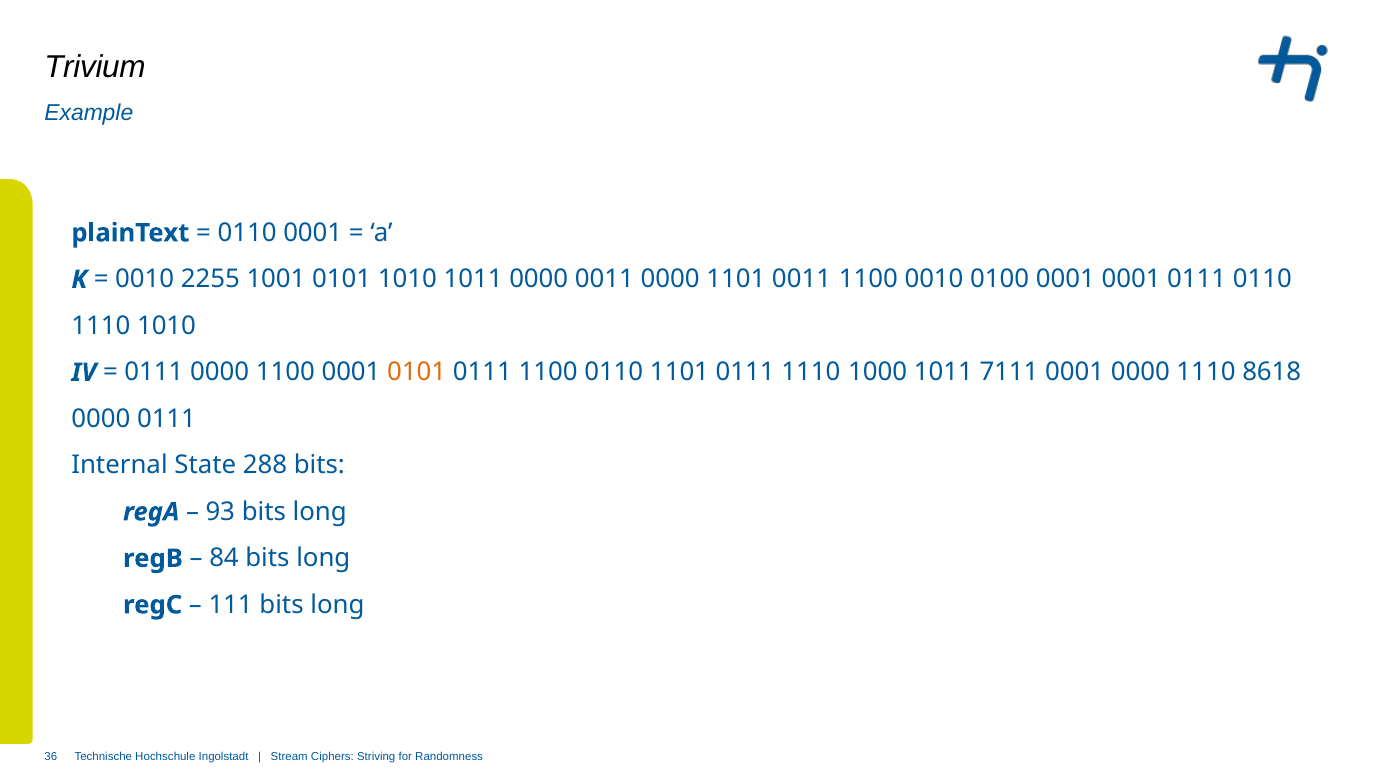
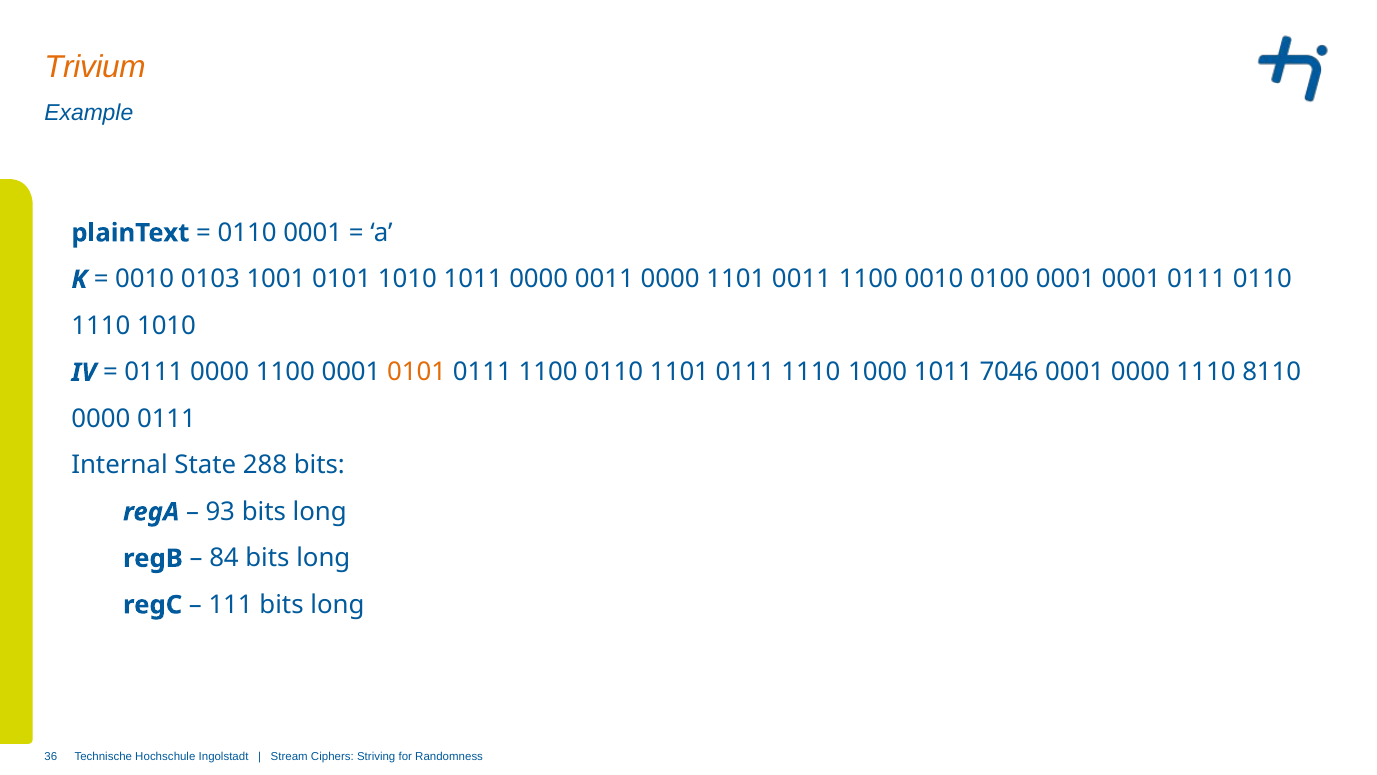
Trivium colour: black -> orange
2255: 2255 -> 0103
7111: 7111 -> 7046
8618: 8618 -> 8110
